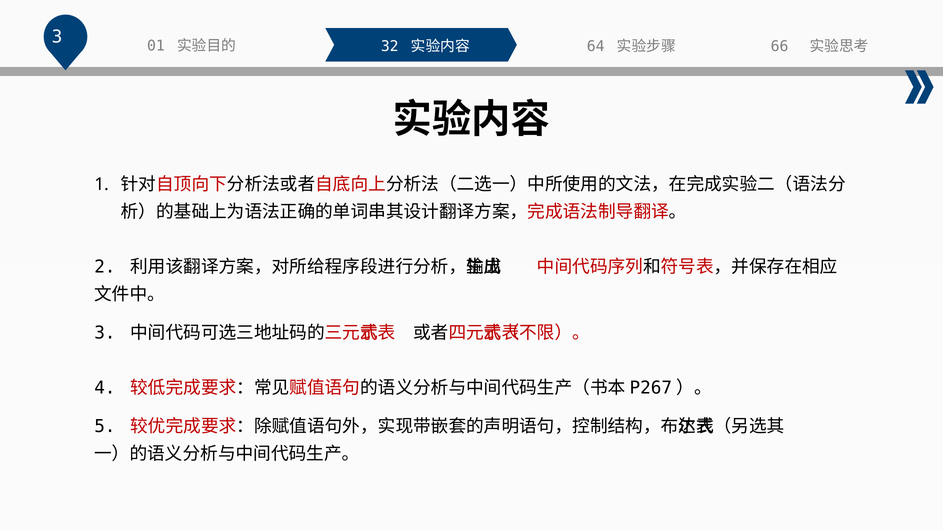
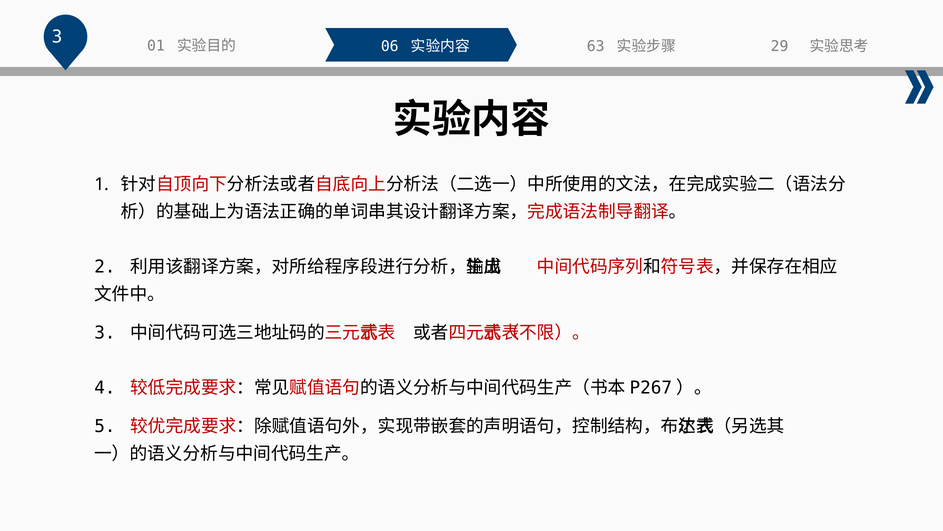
66: 66 -> 29
32: 32 -> 06
64: 64 -> 63
